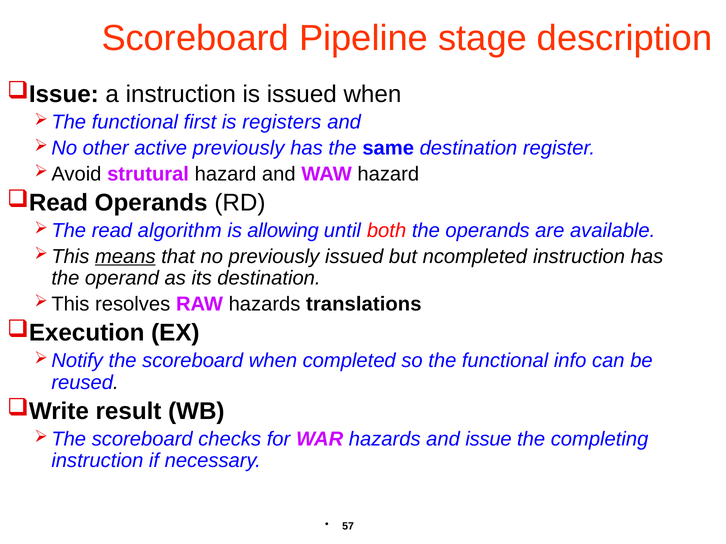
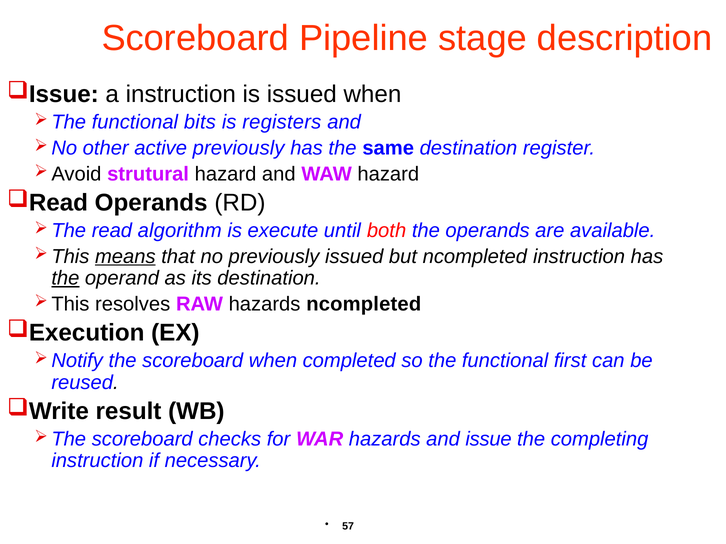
first: first -> bits
allowing: allowing -> execute
the at (65, 278) underline: none -> present
hazards translations: translations -> ncompleted
info: info -> first
